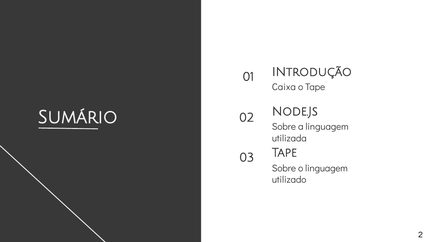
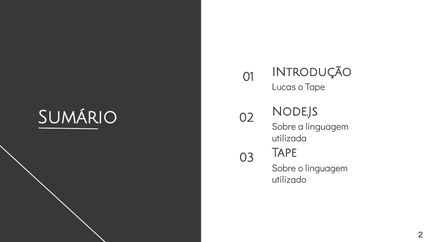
Caixa: Caixa -> Lucas
